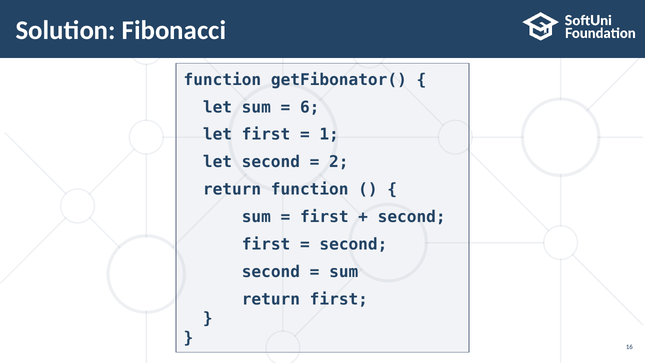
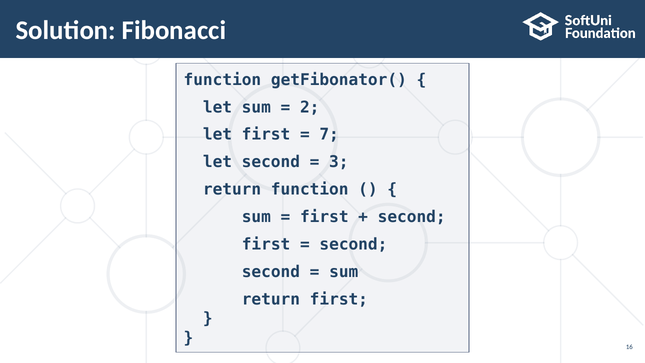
6: 6 -> 2
1: 1 -> 7
2: 2 -> 3
